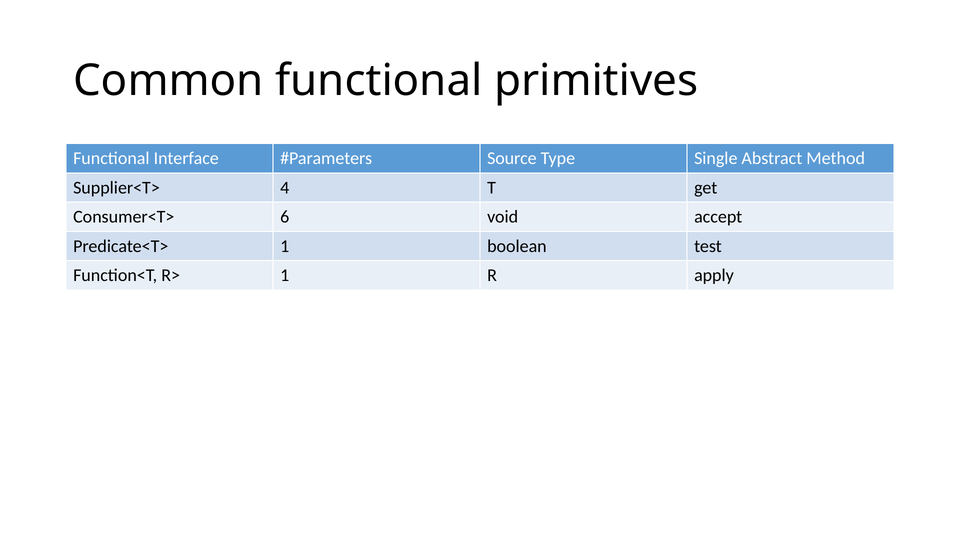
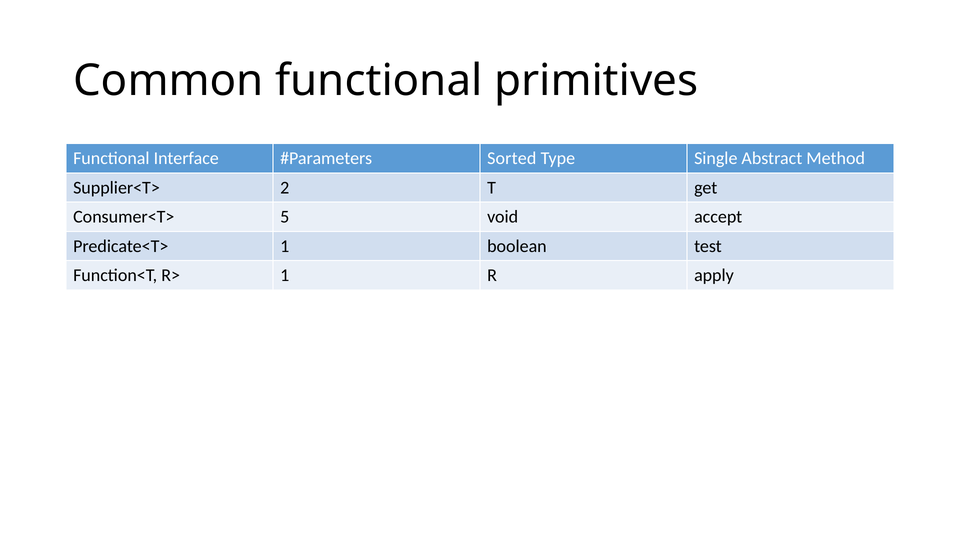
Source: Source -> Sorted
4: 4 -> 2
6: 6 -> 5
